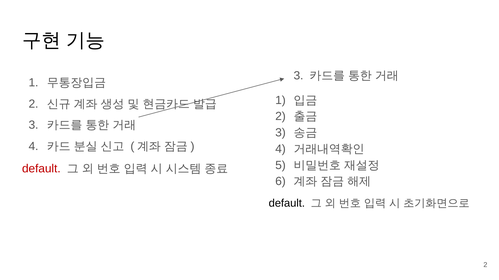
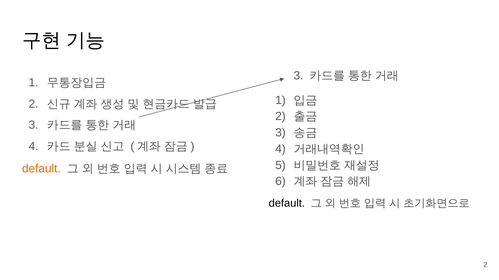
default at (41, 169) colour: red -> orange
